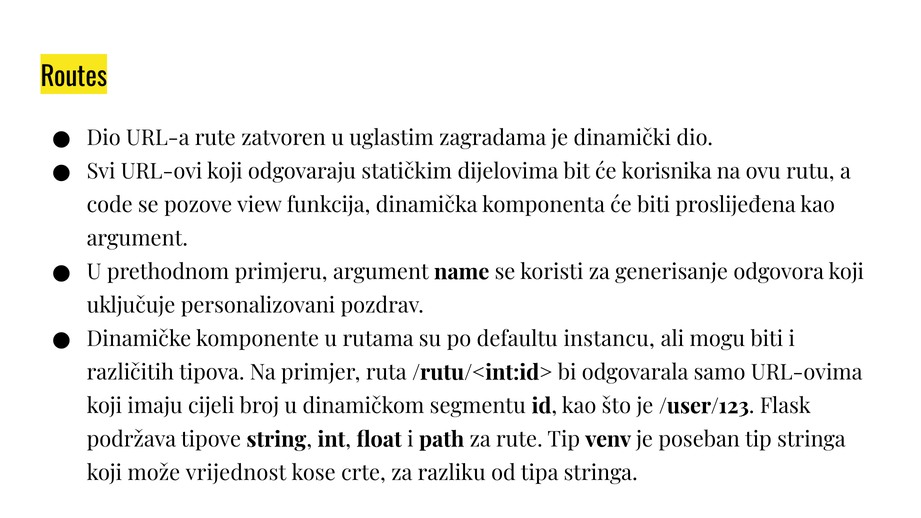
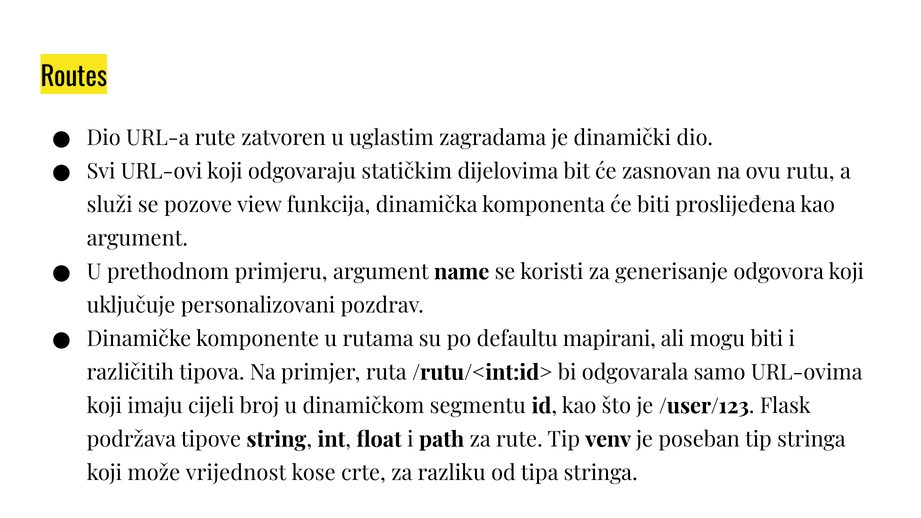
korisnika: korisnika -> zasnovan
code: code -> služi
instancu: instancu -> mapirani
